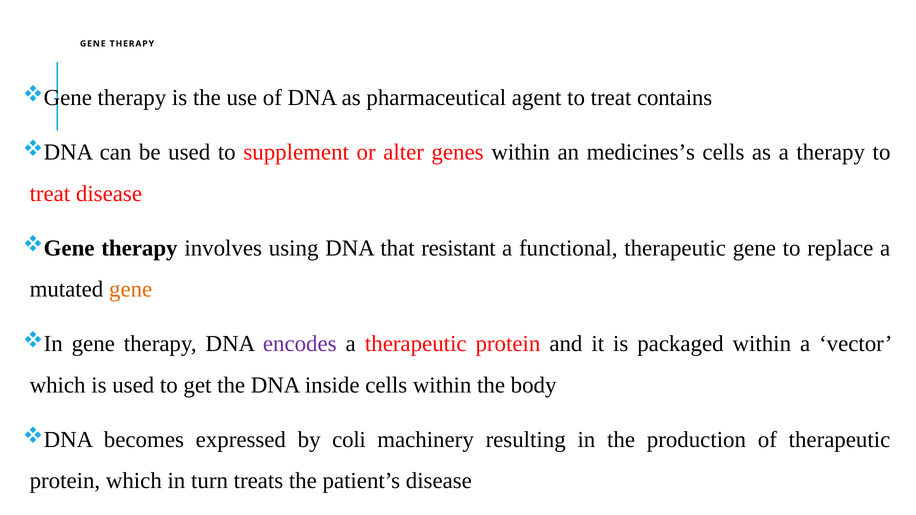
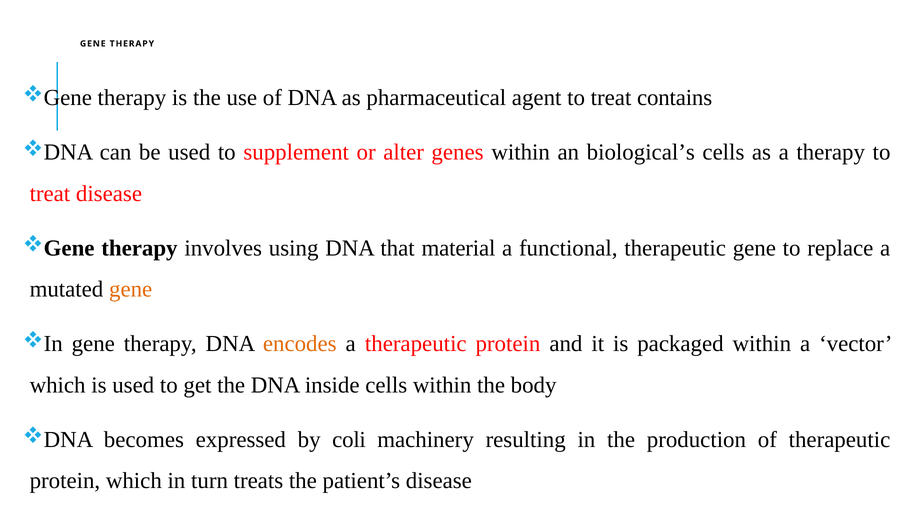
medicines’s: medicines’s -> biological’s
resistant: resistant -> material
encodes colour: purple -> orange
